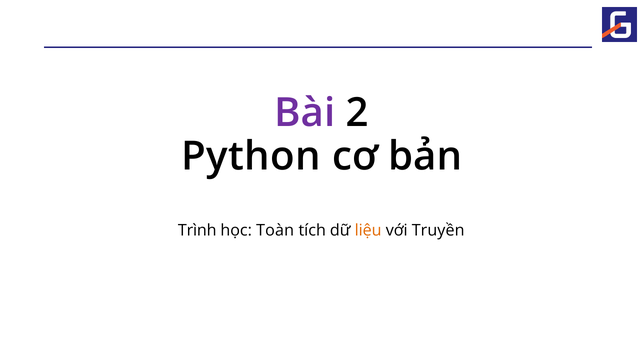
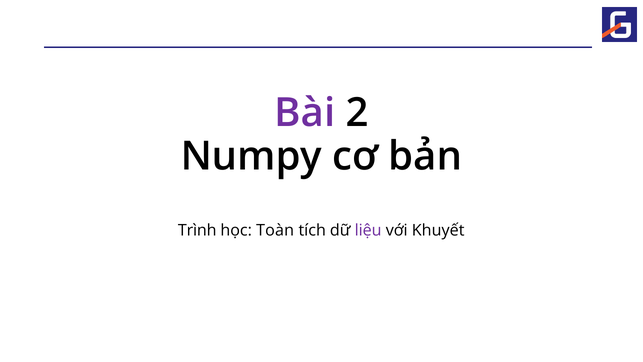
Python: Python -> Numpy
liệu colour: orange -> purple
Truyền: Truyền -> Khuyết
